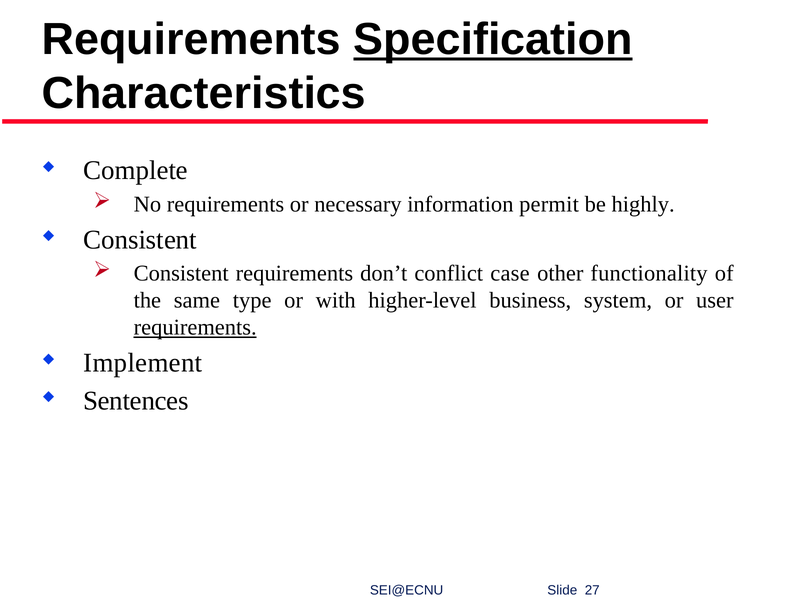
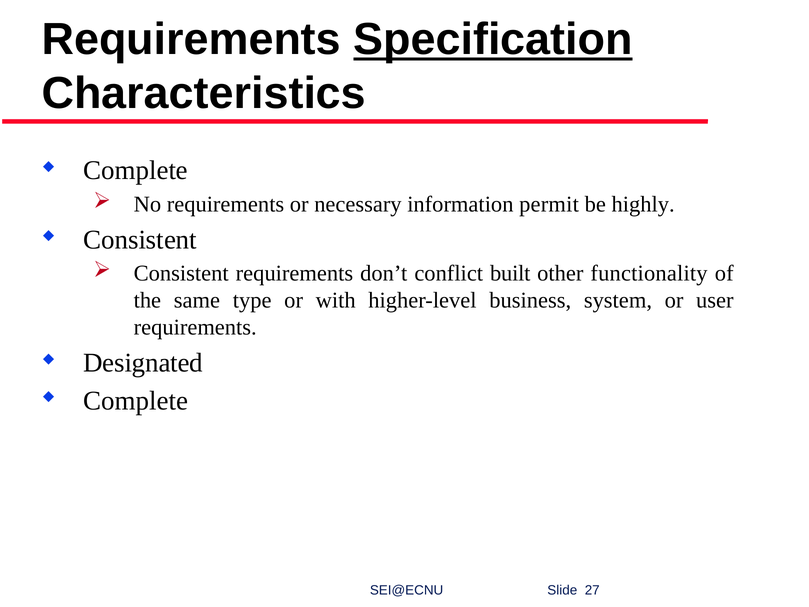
case: case -> built
requirements at (195, 327) underline: present -> none
Implement: Implement -> Designated
Sentences at (136, 400): Sentences -> Complete
